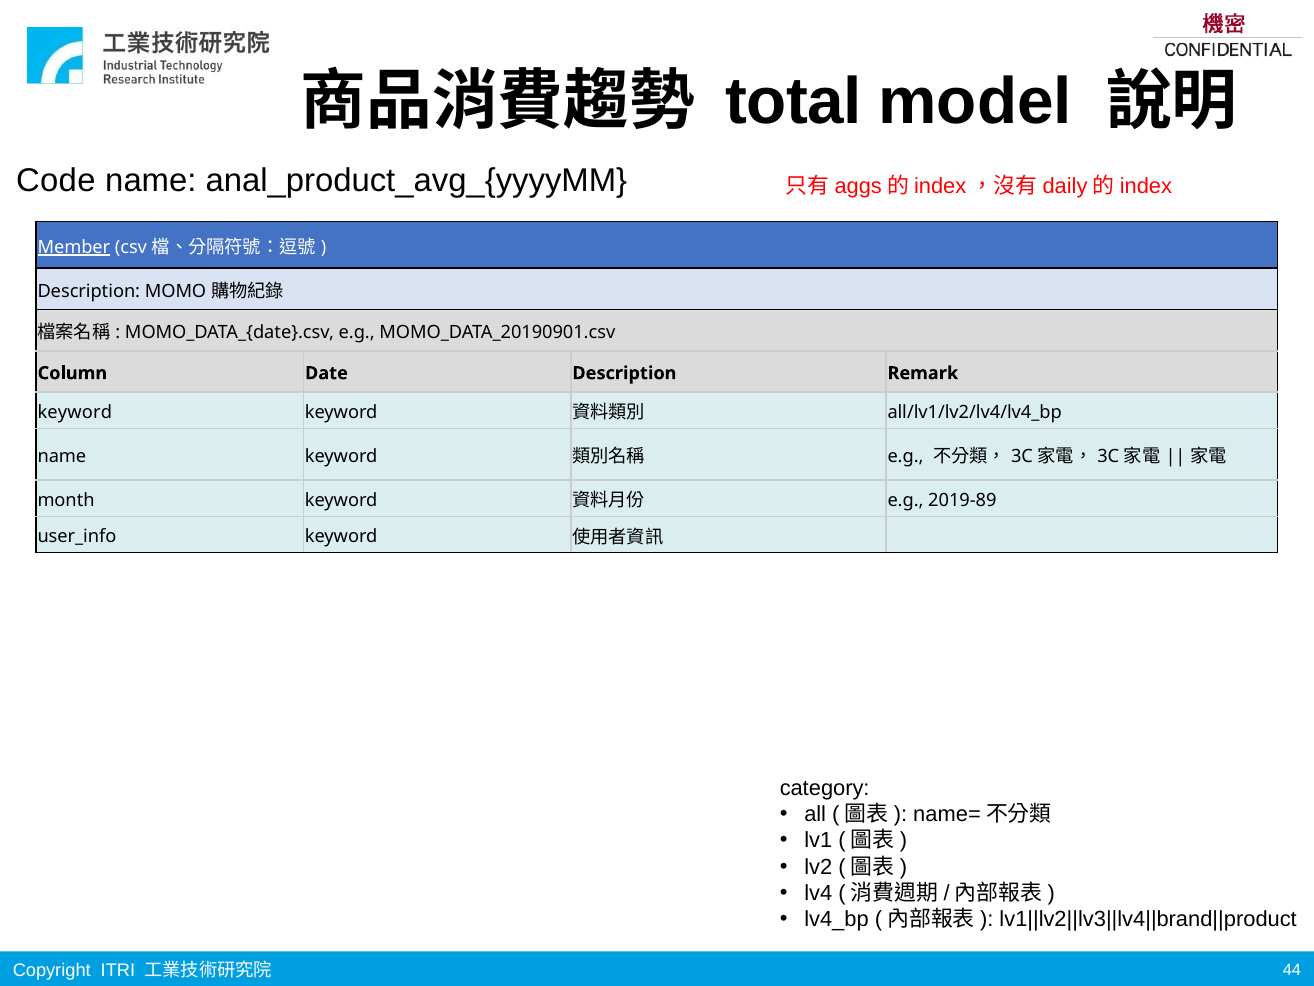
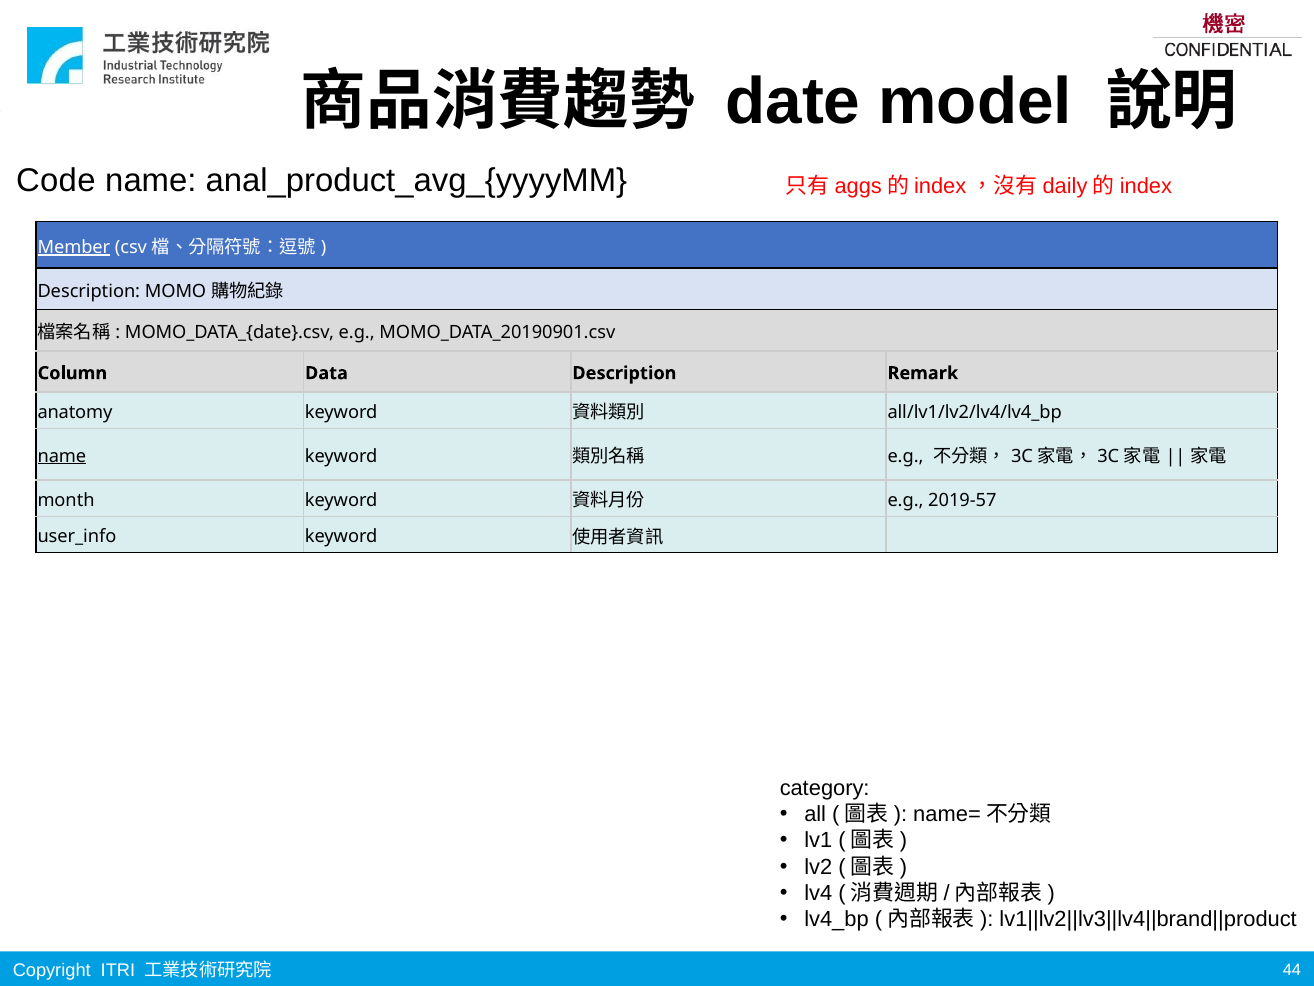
total: total -> date
Date: Date -> Data
keyword at (75, 412): keyword -> anatomy
name at (62, 456) underline: none -> present
2019-89: 2019-89 -> 2019-57
